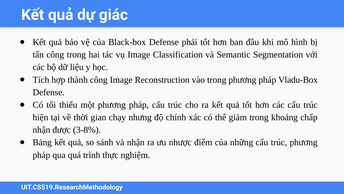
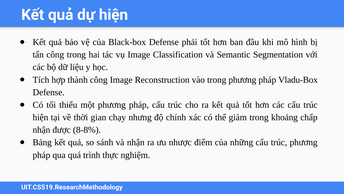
dự giác: giác -> hiện
3-8%: 3-8% -> 8-8%
